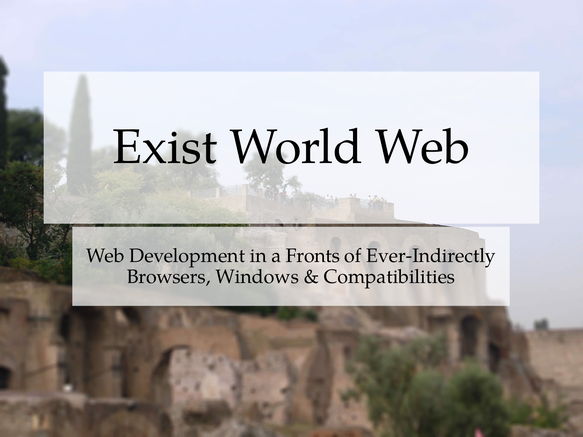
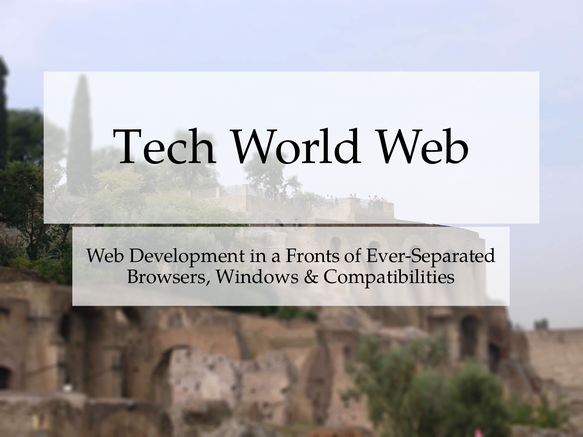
Exist: Exist -> Tech
Ever-Indirectly: Ever-Indirectly -> Ever-Separated
